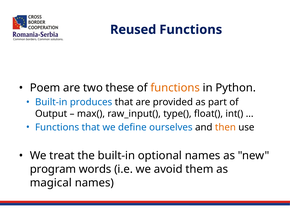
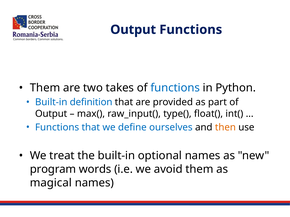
Reused at (133, 30): Reused -> Output
Poem at (45, 88): Poem -> Them
these: these -> takes
functions at (175, 88) colour: orange -> blue
produces: produces -> definition
